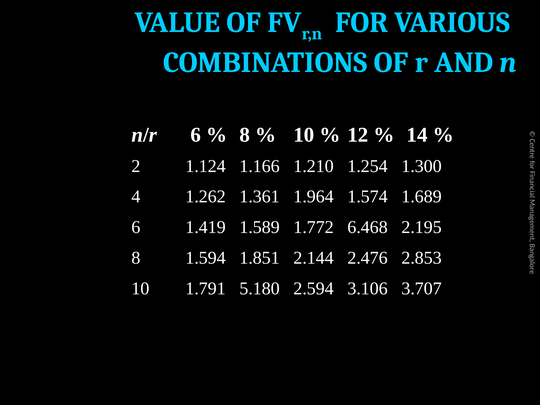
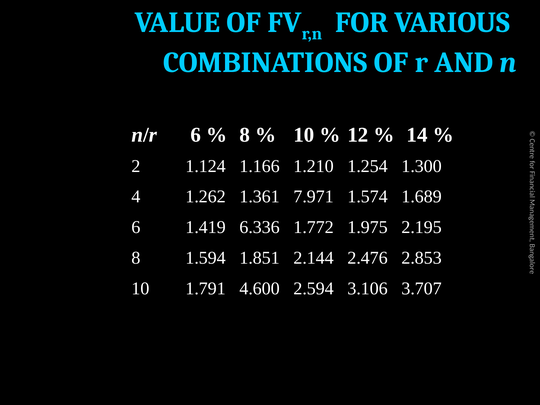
1.964: 1.964 -> 7.971
1.589: 1.589 -> 6.336
6.468: 6.468 -> 1.975
5.180: 5.180 -> 4.600
